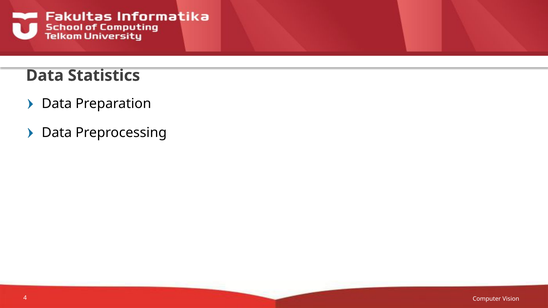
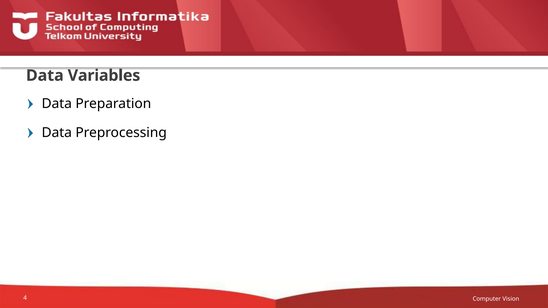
Statistics: Statistics -> Variables
